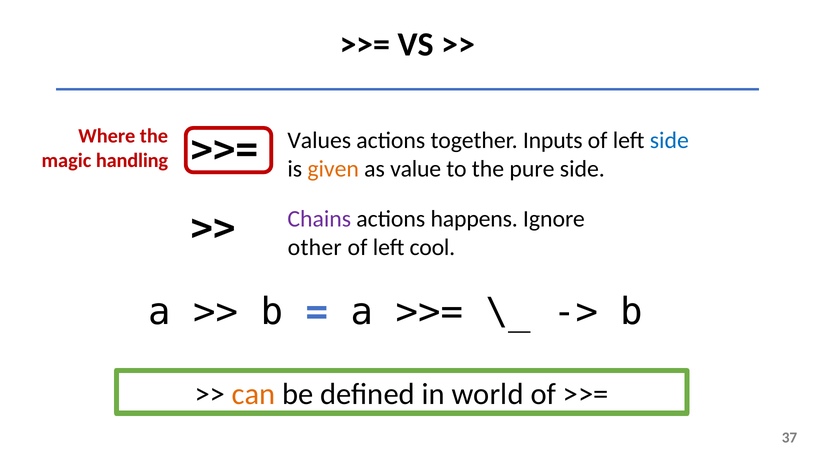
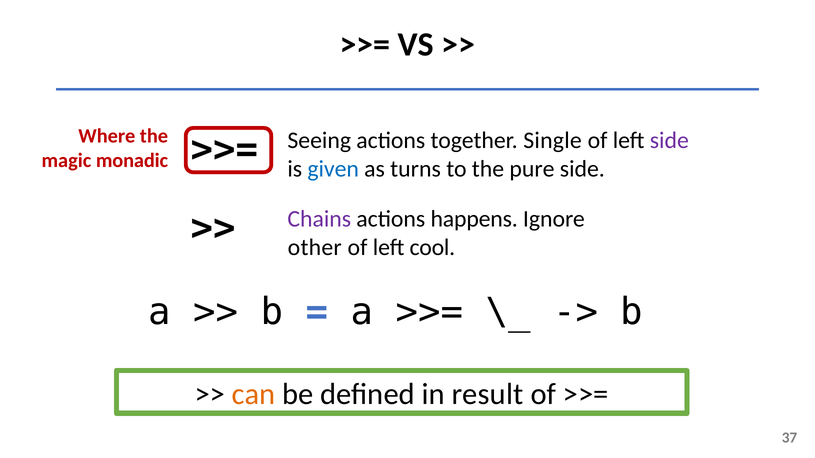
Values: Values -> Seeing
Inputs: Inputs -> Single
side at (669, 141) colour: blue -> purple
handling: handling -> monadic
given colour: orange -> blue
value: value -> turns
world: world -> result
